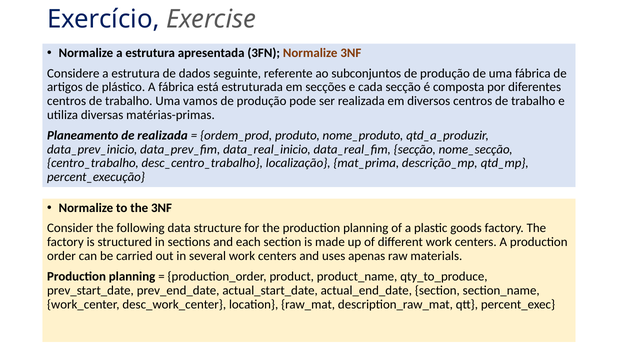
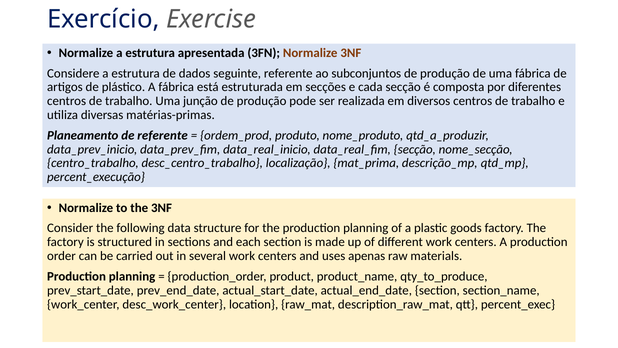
vamos: vamos -> junção
de realizada: realizada -> referente
